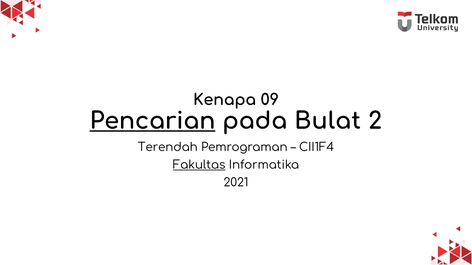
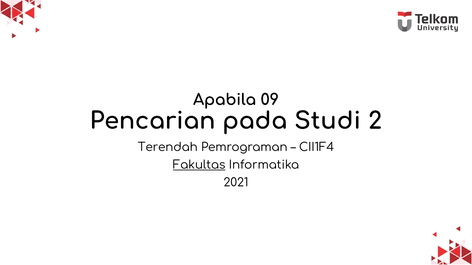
Kenapa: Kenapa -> Apabila
Pencarian underline: present -> none
Bulat: Bulat -> Studi
